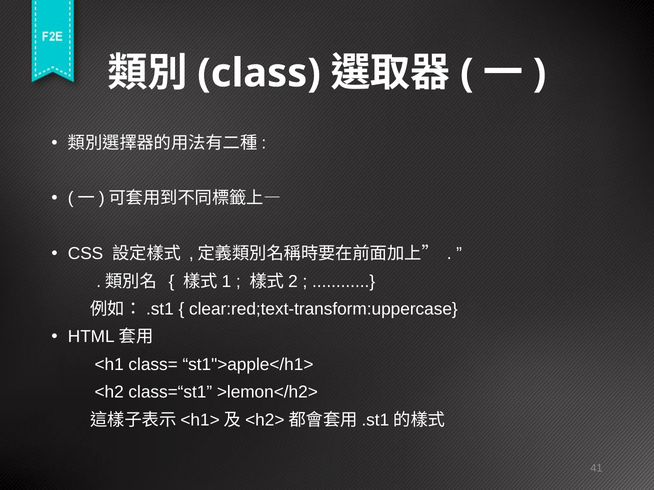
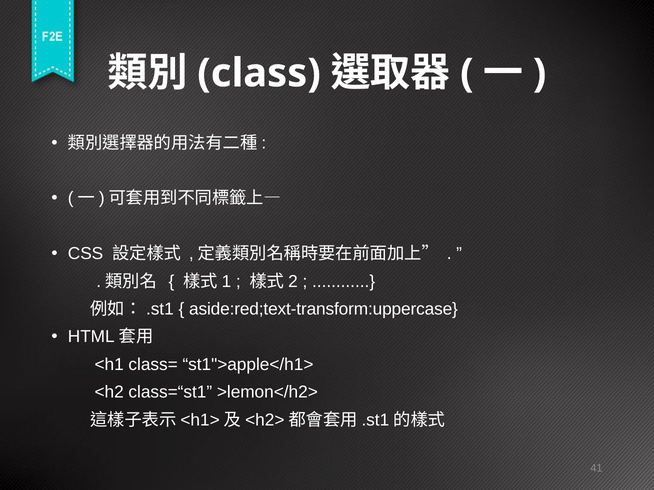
clear:red;text-transform:uppercase: clear:red;text-transform:uppercase -> aside:red;text-transform:uppercase
